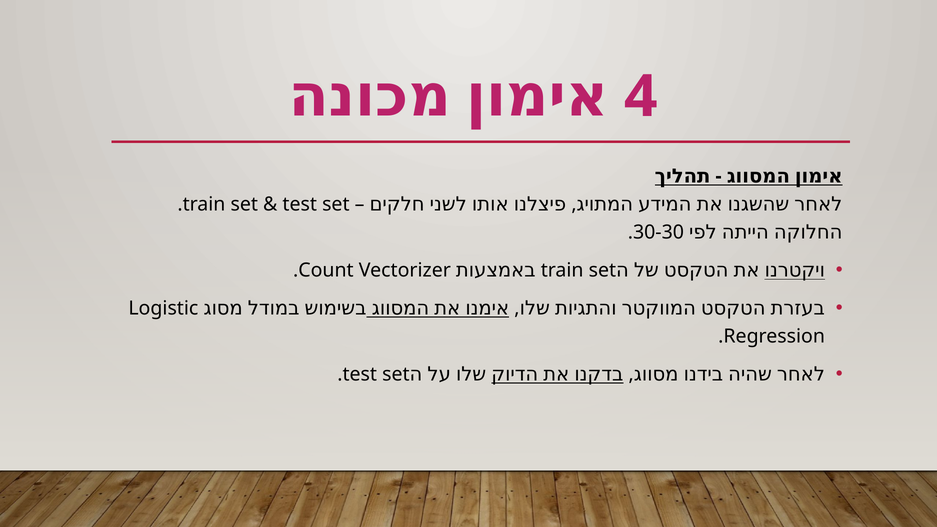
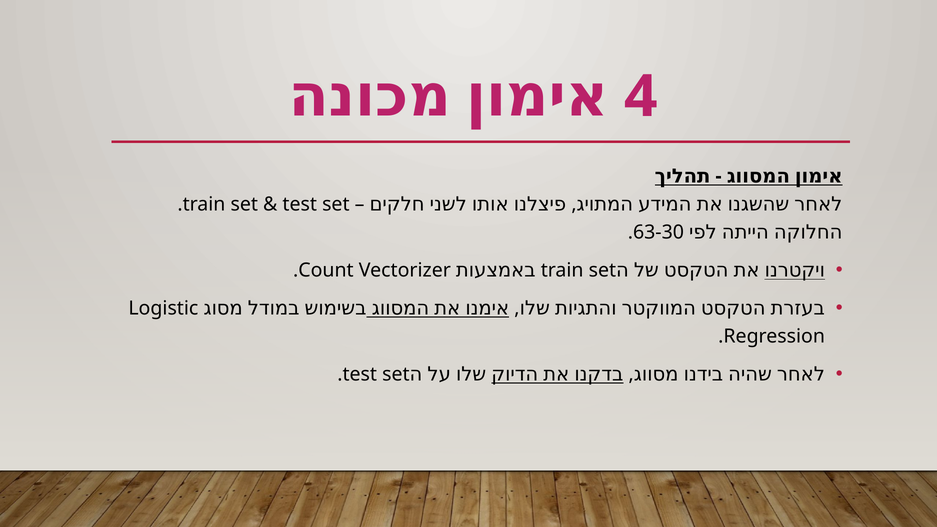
30-30: 30-30 -> 63-30
